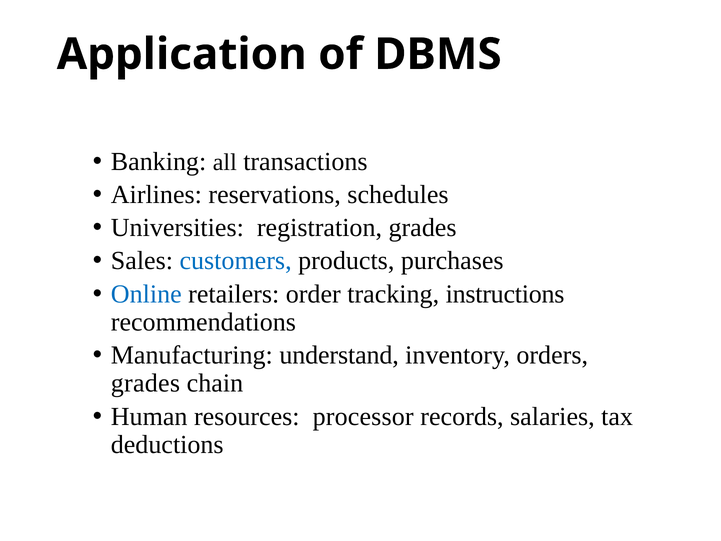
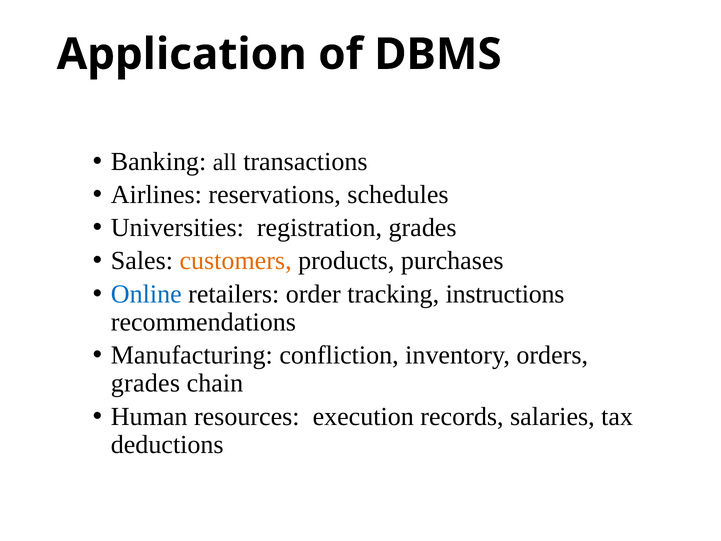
customers colour: blue -> orange
understand: understand -> confliction
processor: processor -> execution
